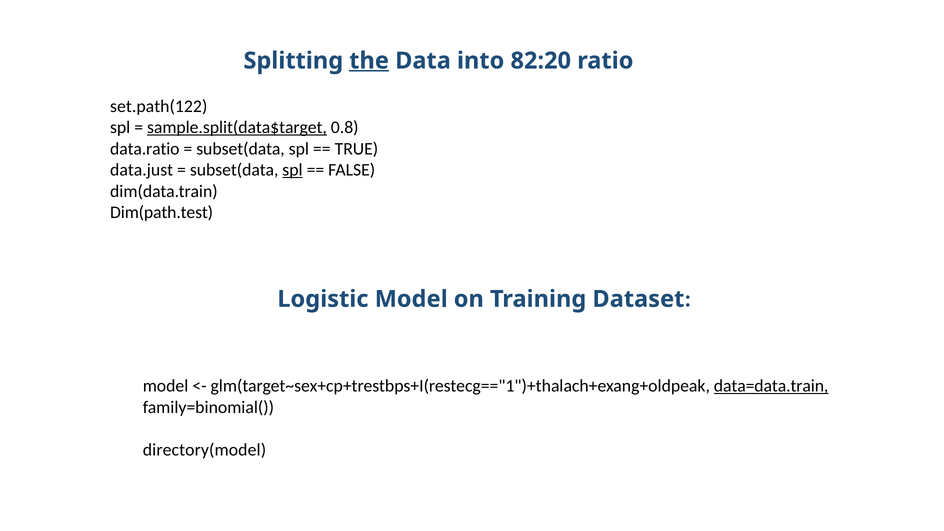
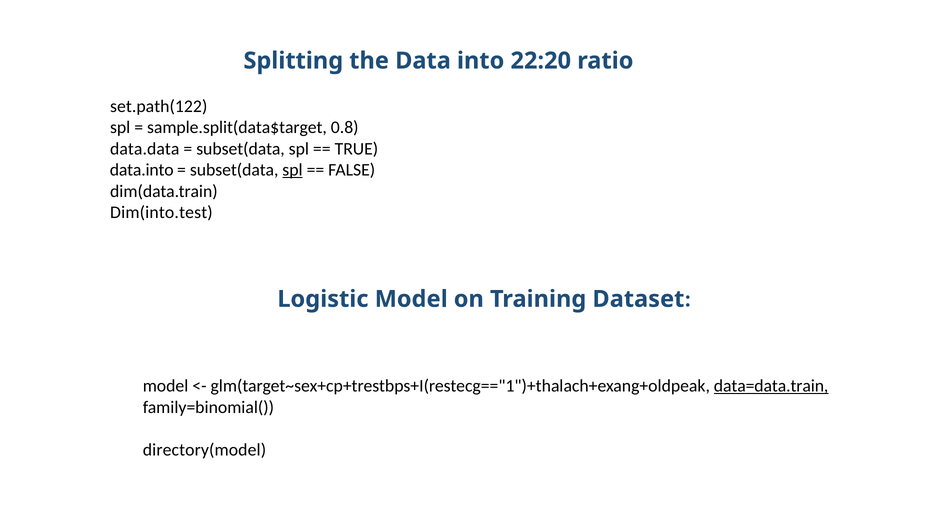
the underline: present -> none
82:20: 82:20 -> 22:20
sample.split(data$target underline: present -> none
data.ratio: data.ratio -> data.data
data.just: data.just -> data.into
Dim(path.test: Dim(path.test -> Dim(into.test
